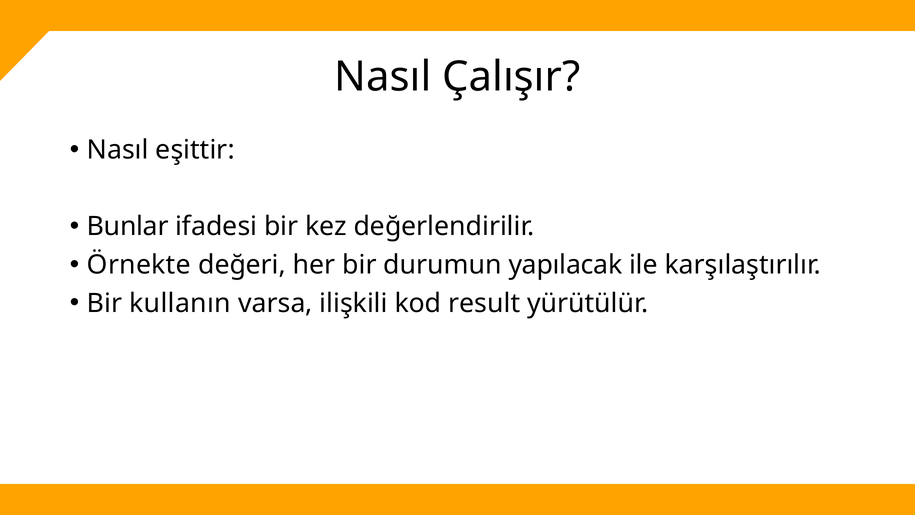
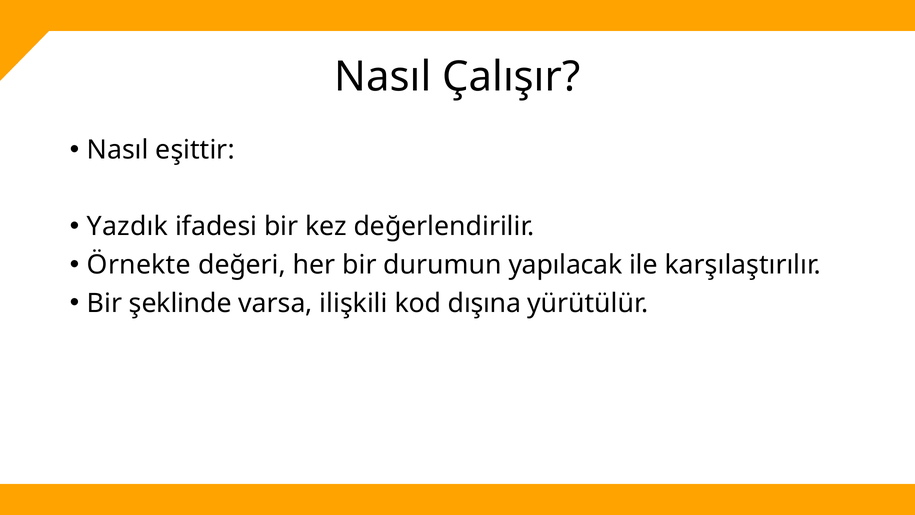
Bunlar: Bunlar -> Yazdık
kullanın: kullanın -> şeklinde
result: result -> dışına
